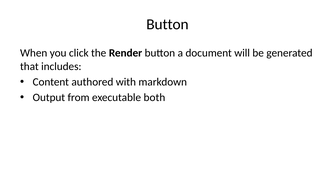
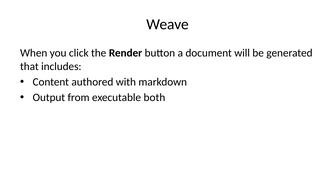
Button at (168, 24): Button -> Weave
